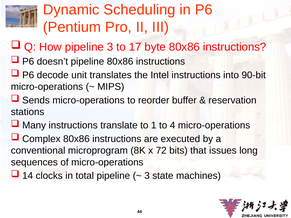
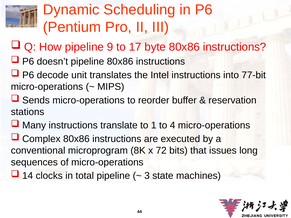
pipeline 3: 3 -> 9
90-bit: 90-bit -> 77-bit
